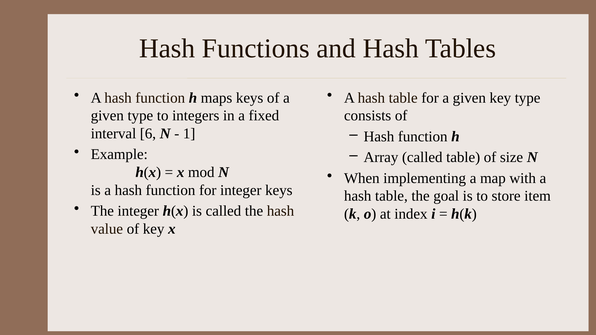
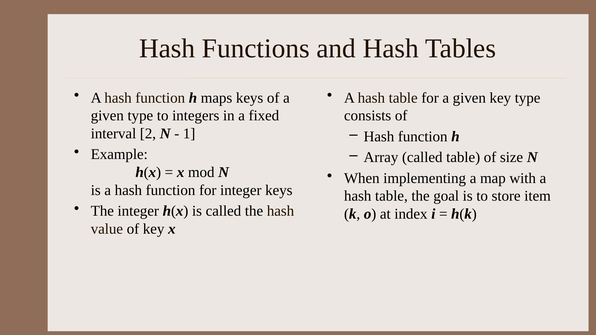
6: 6 -> 2
